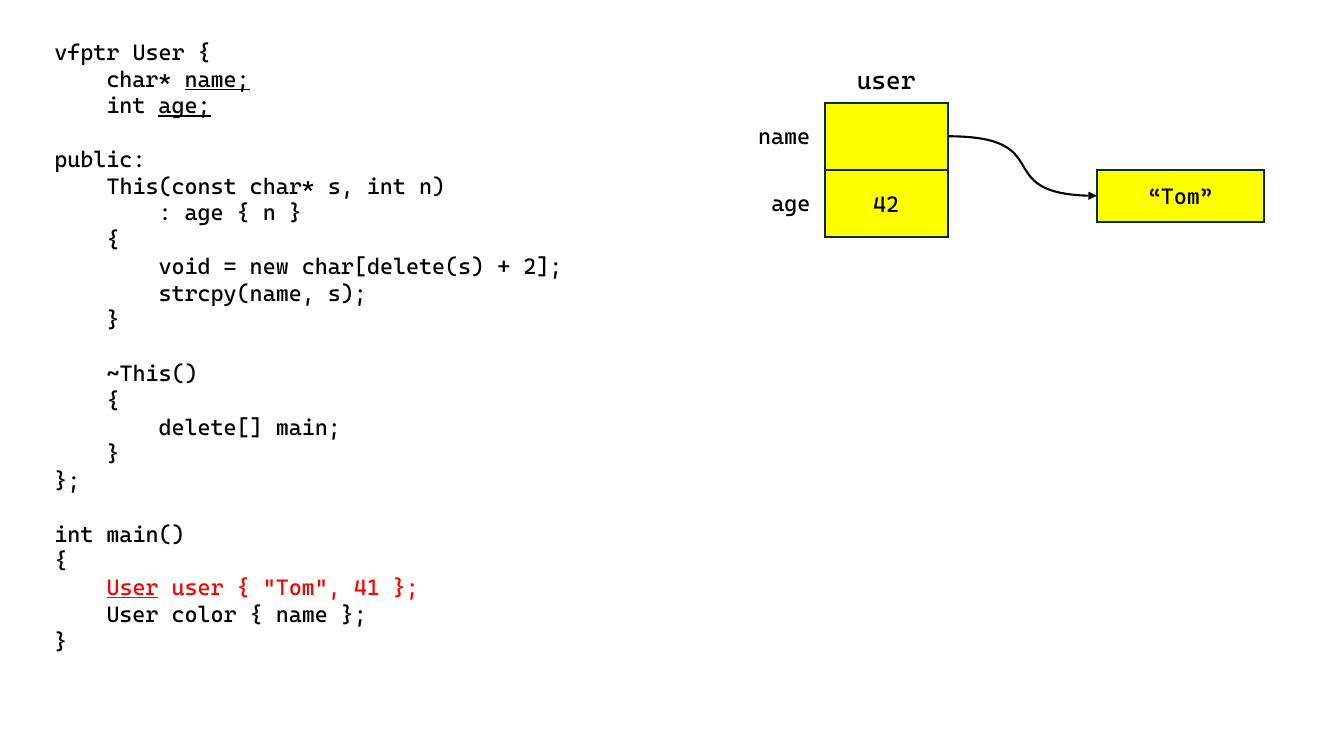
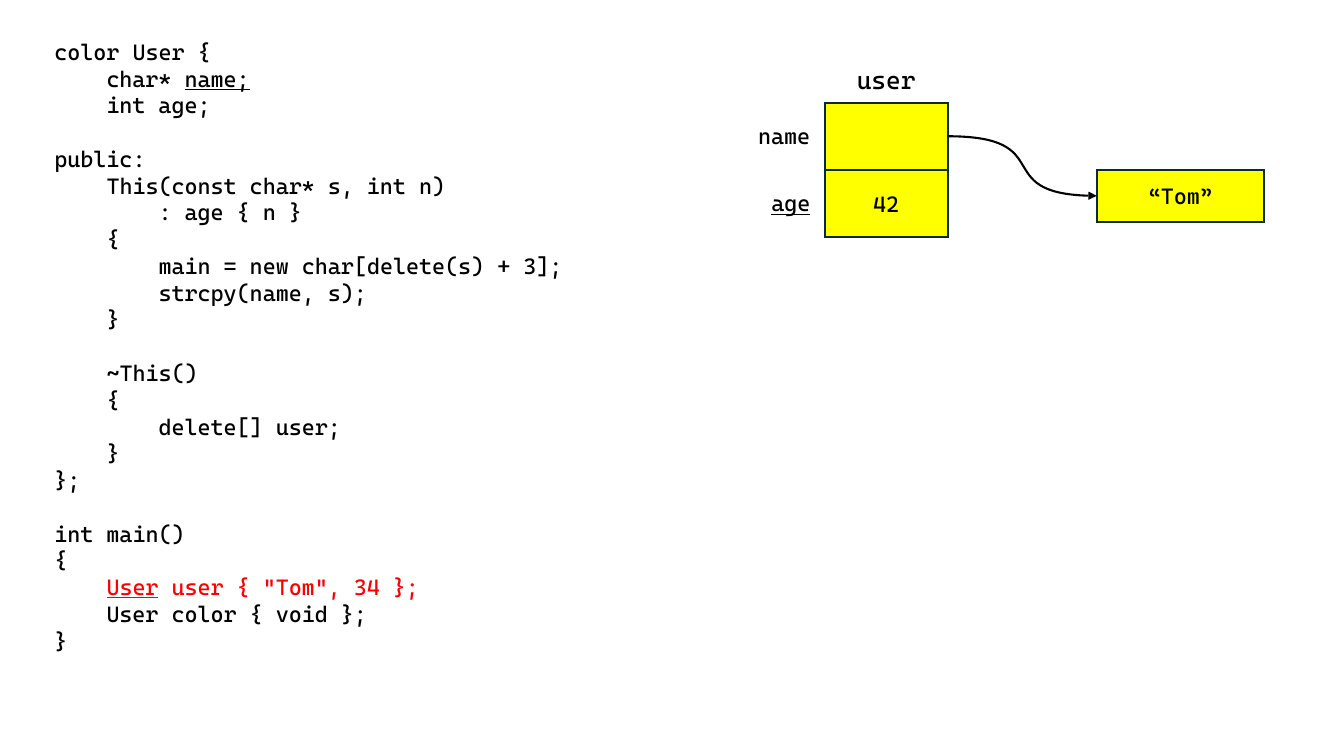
vfptr at (87, 53): vfptr -> color
age at (185, 107) underline: present -> none
age at (791, 205) underline: none -> present
void: void -> main
2: 2 -> 3
delete[ main: main -> user
41: 41 -> 34
name at (302, 615): name -> void
